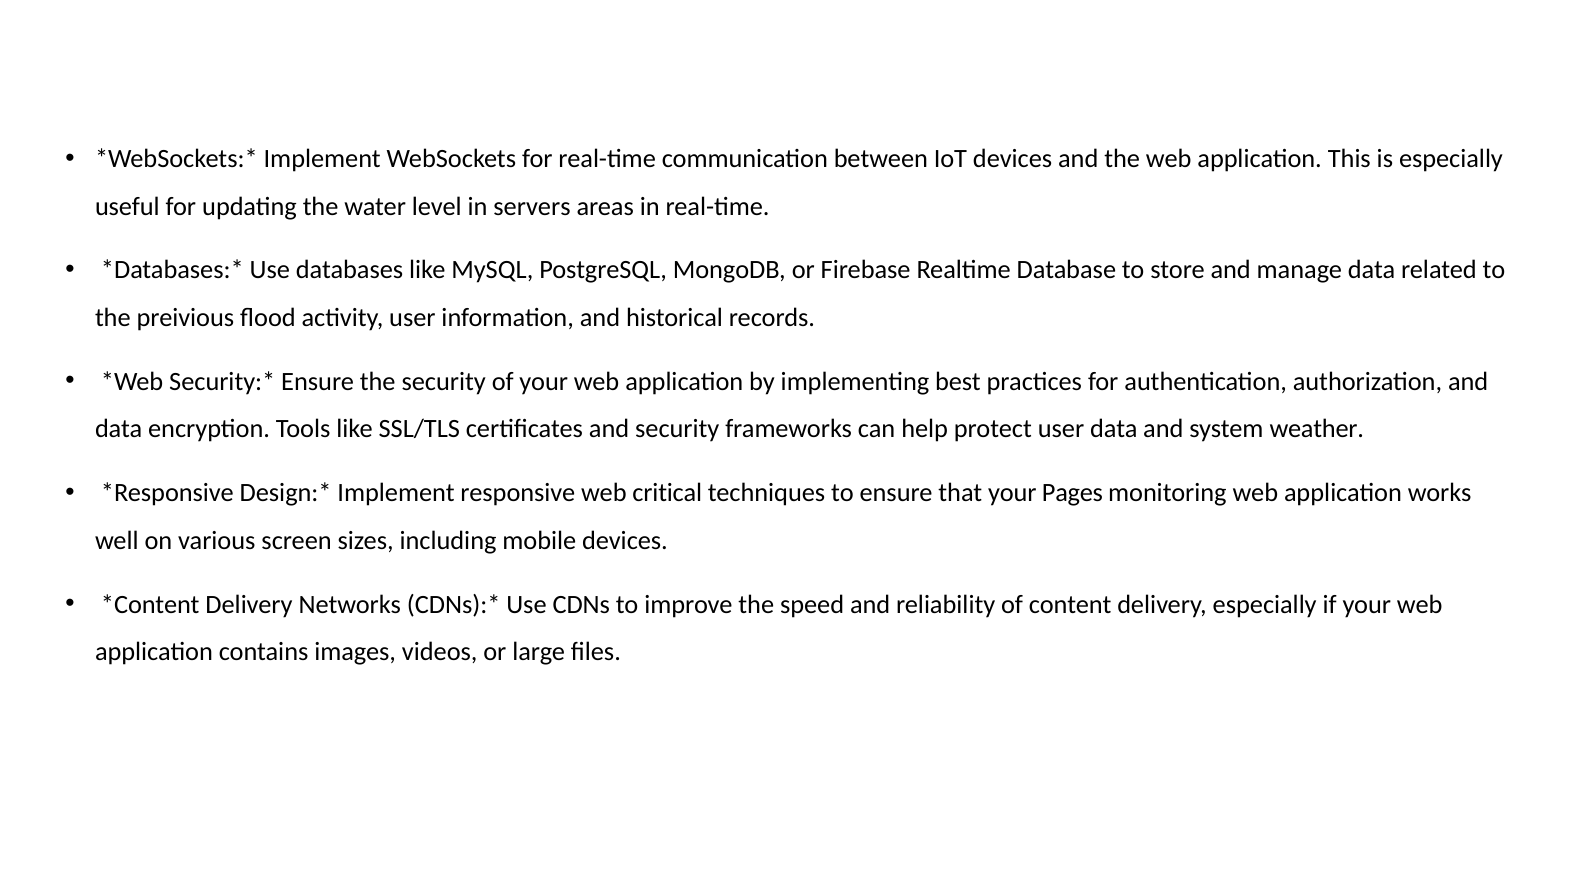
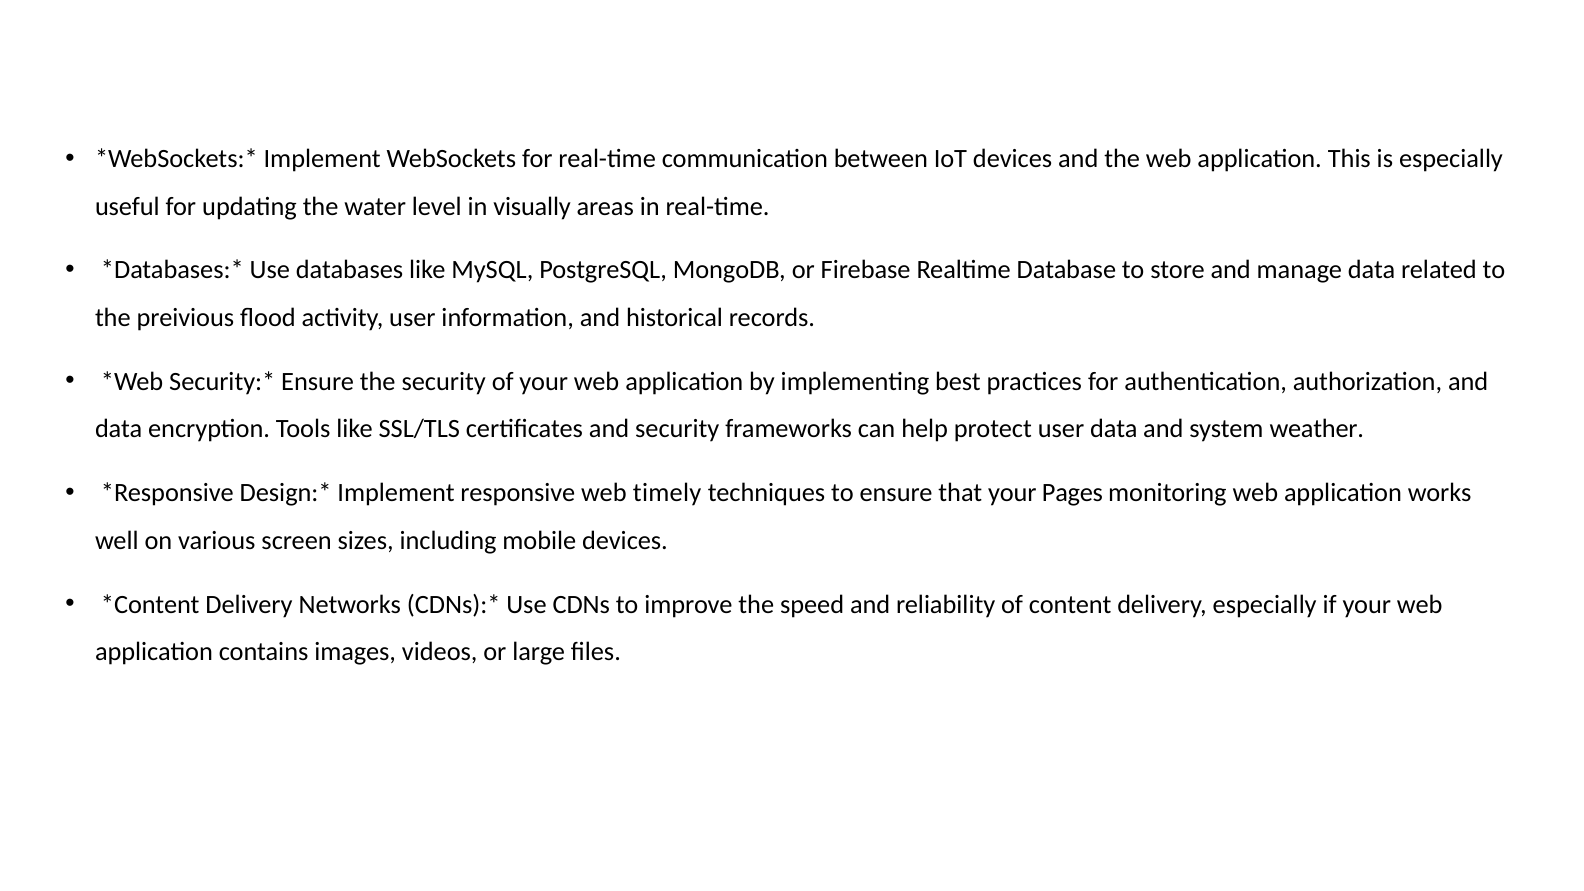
servers: servers -> visually
critical: critical -> timely
